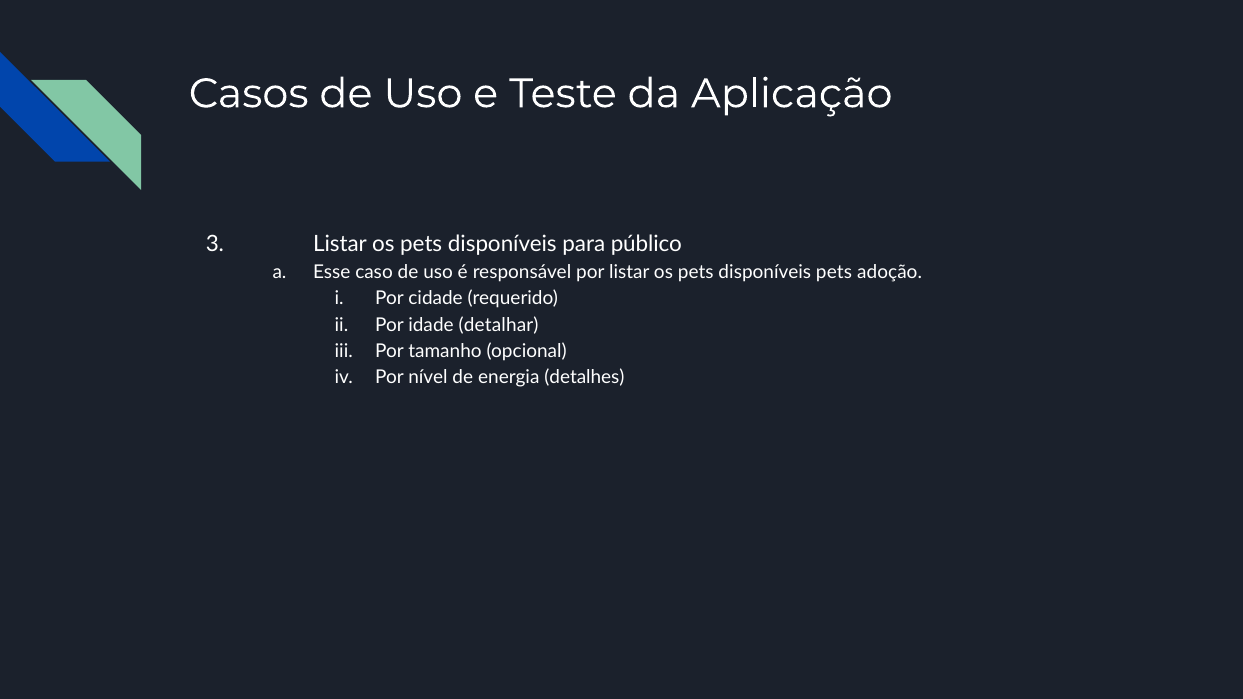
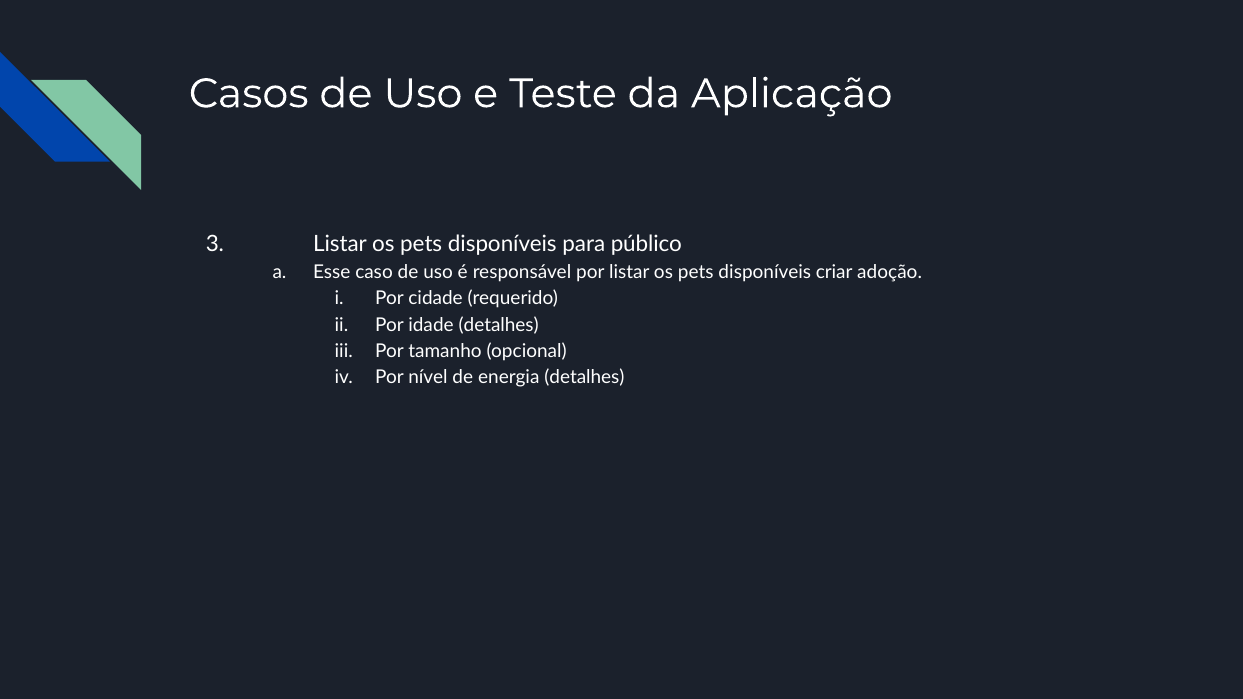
disponíveis pets: pets -> criar
idade detalhar: detalhar -> detalhes
